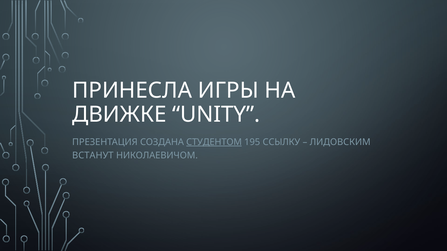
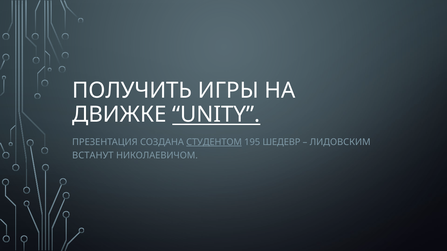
ПРИНЕСЛА: ПРИНЕСЛА -> ПОЛУЧИТЬ
UNITY underline: none -> present
ССЫЛКУ: ССЫЛКУ -> ШЕДЕВР
